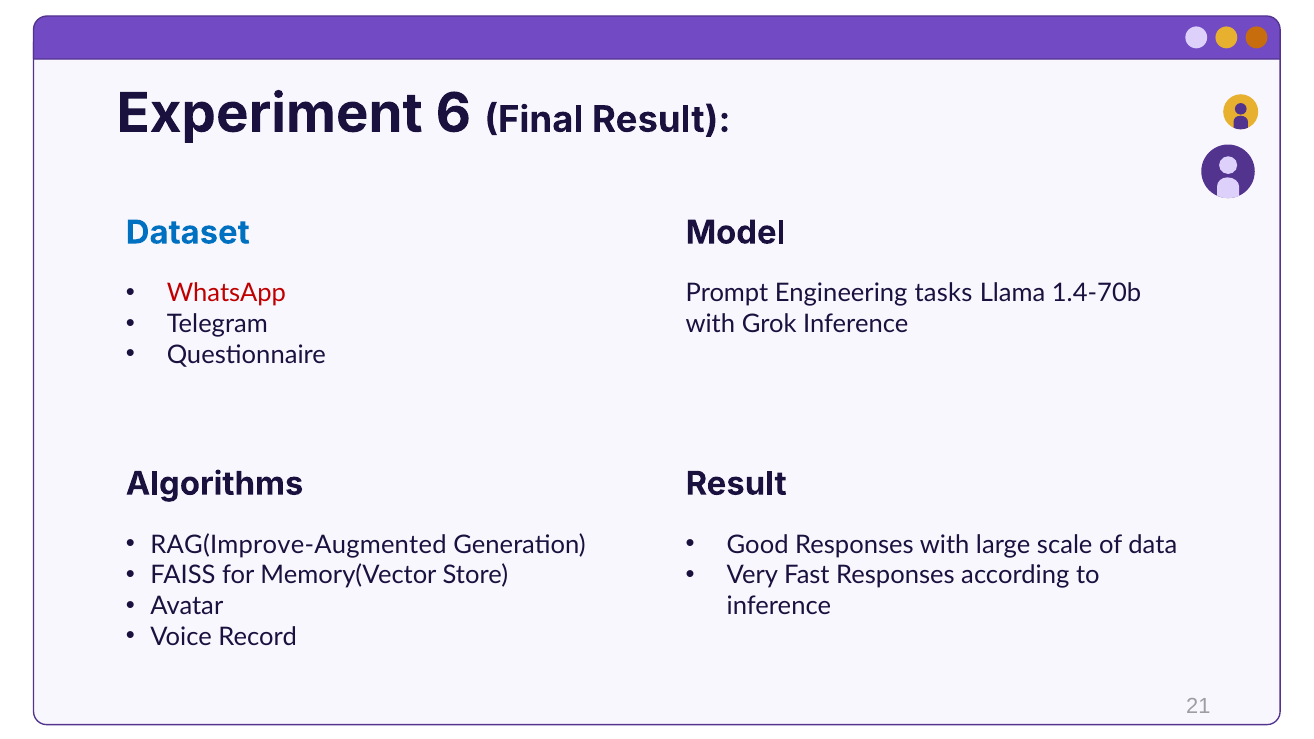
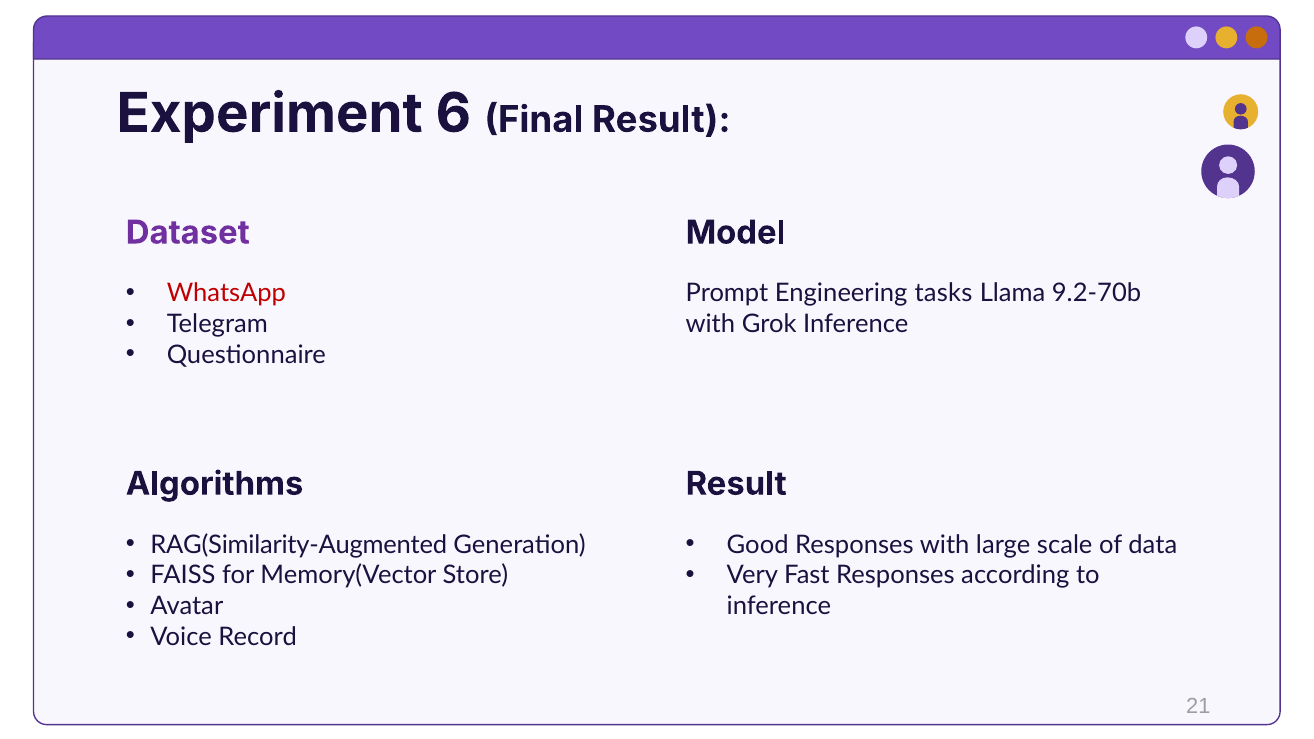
Dataset colour: blue -> purple
1.4-70b: 1.4-70b -> 9.2-70b
RAG(Improve-Augmented: RAG(Improve-Augmented -> RAG(Similarity-Augmented
